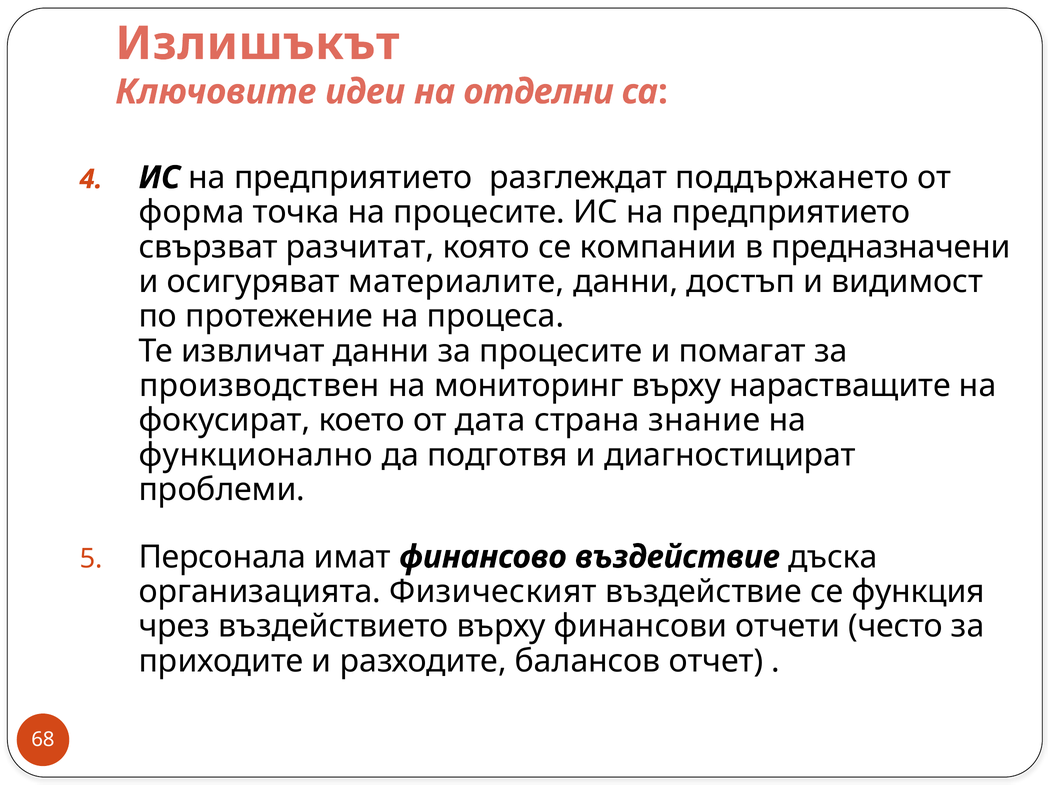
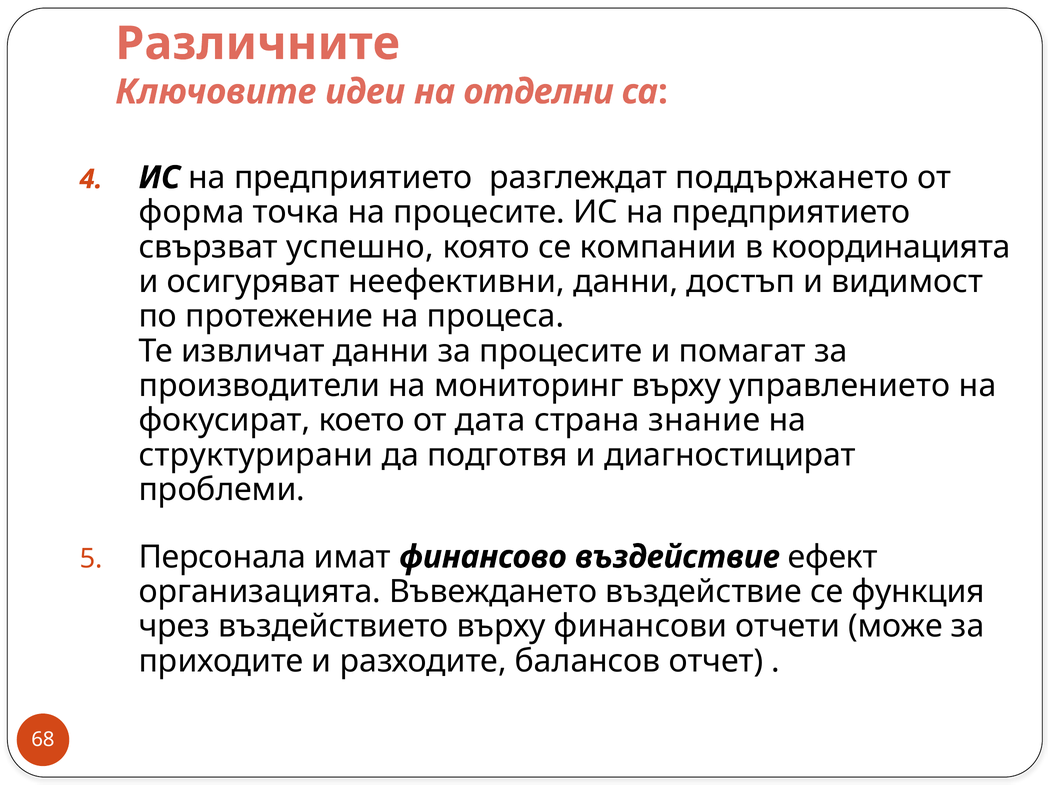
Излишъкът: Излишъкът -> Различните
разчитат: разчитат -> успешно
предназначени: предназначени -> координацията
материалите: материалите -> неефективни
производствен: производствен -> производители
нарастващите: нарастващите -> управлението
функционално: функционално -> структурирани
дъска: дъска -> ефект
Физическият: Физическият -> Въвеждането
често: често -> може
